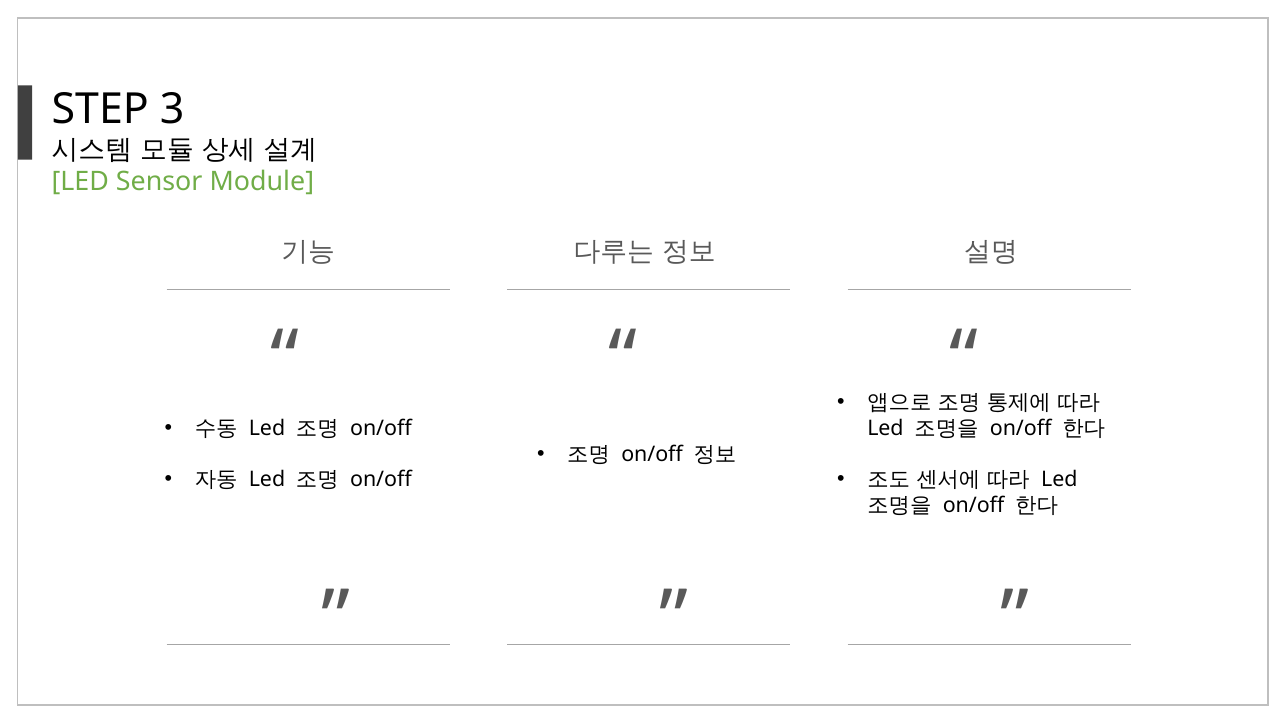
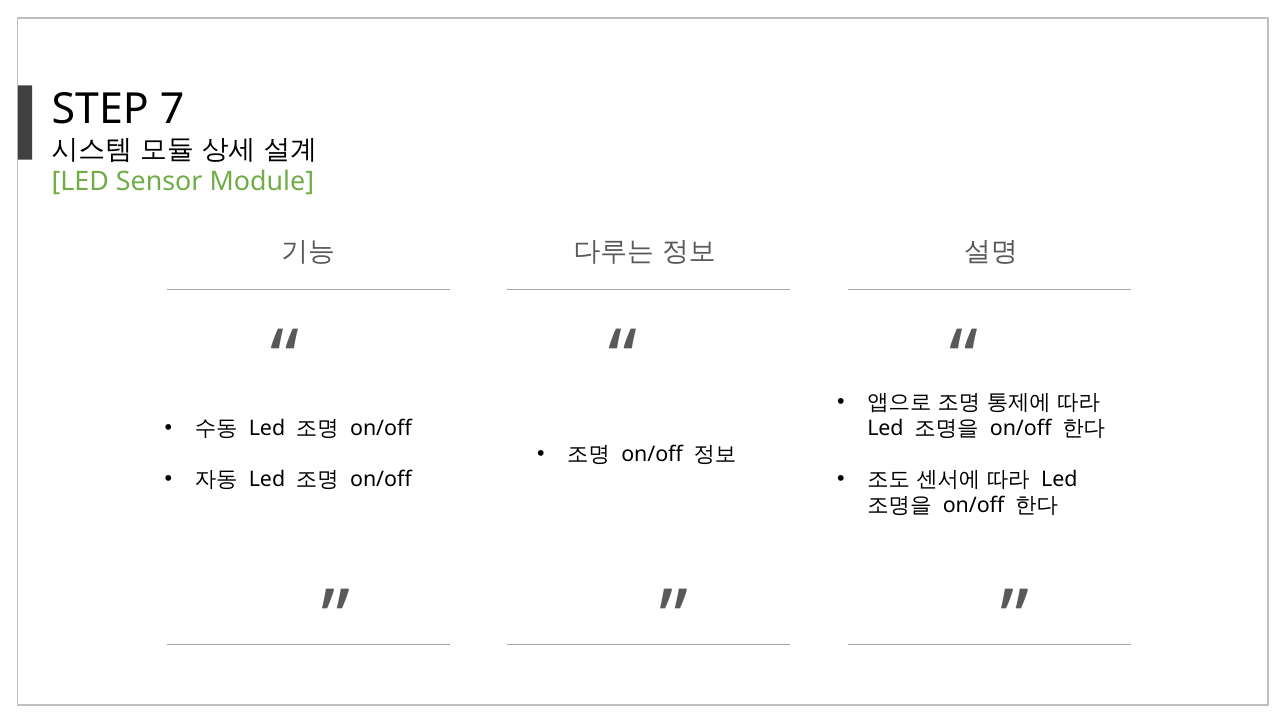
3: 3 -> 7
